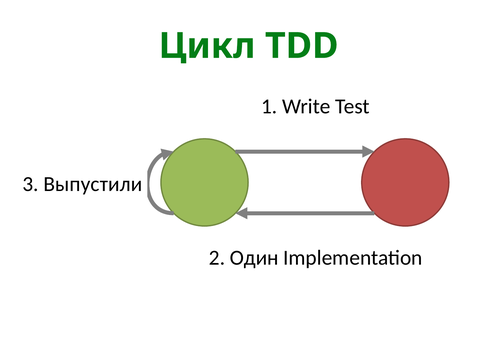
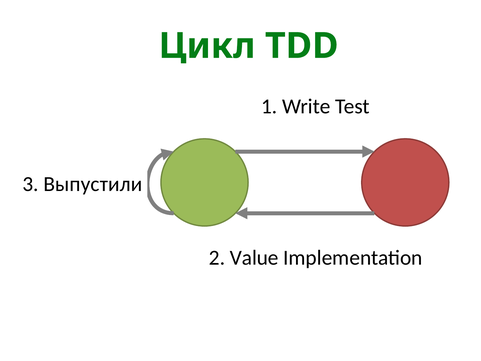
Один: Один -> Value
